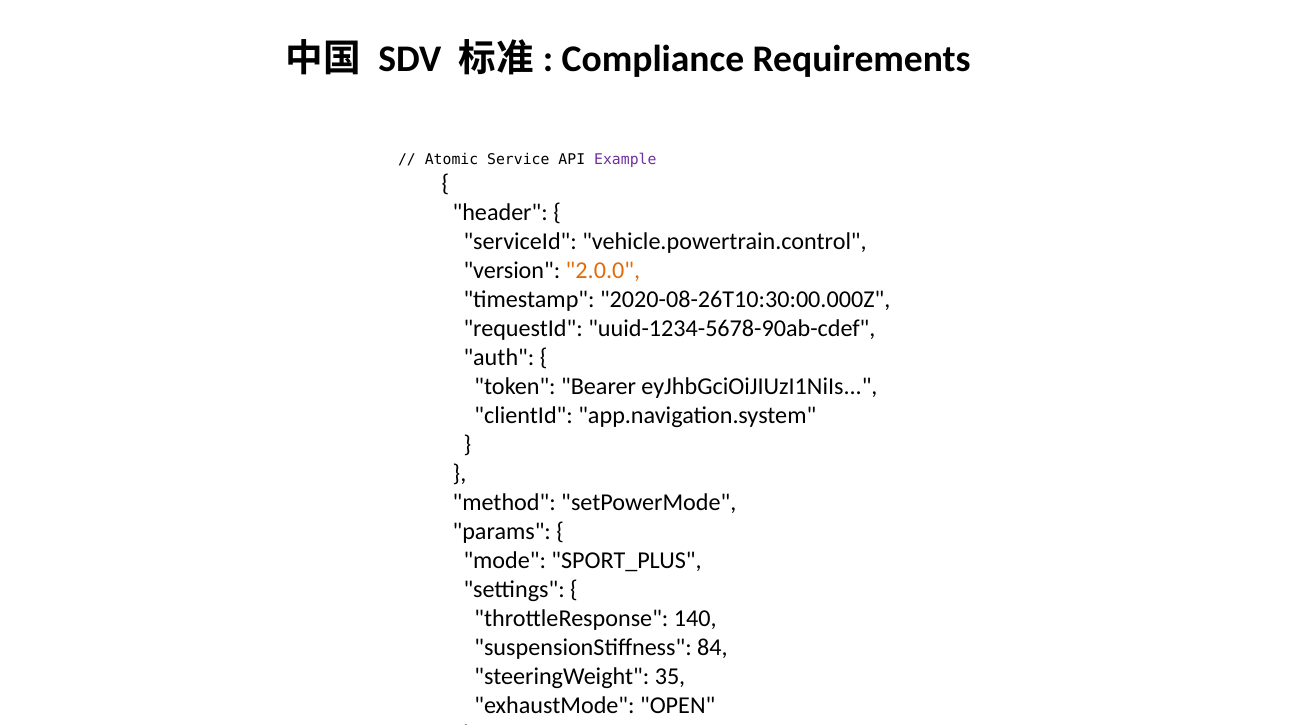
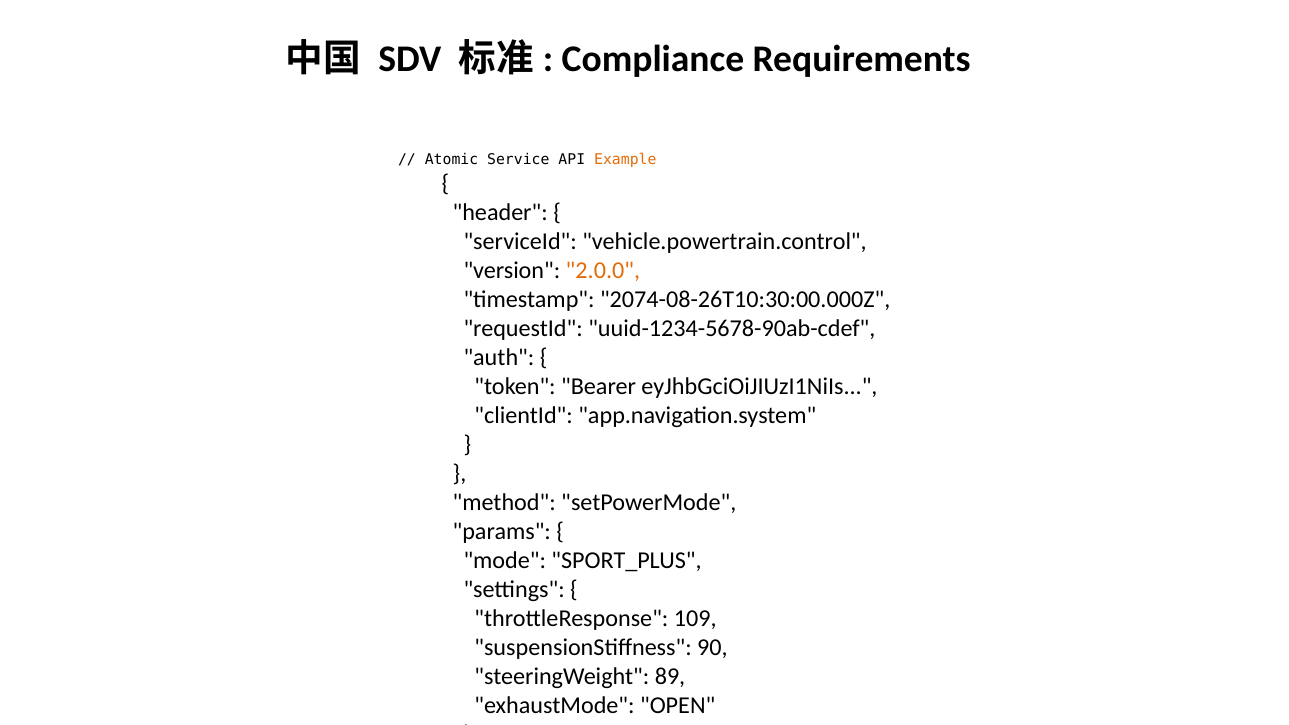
Example colour: purple -> orange
2020-08-26T10:30:00.000Z: 2020-08-26T10:30:00.000Z -> 2074-08-26T10:30:00.000Z
140: 140 -> 109
84: 84 -> 90
35: 35 -> 89
